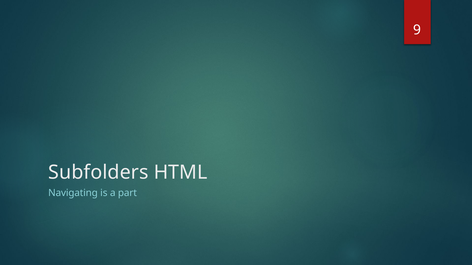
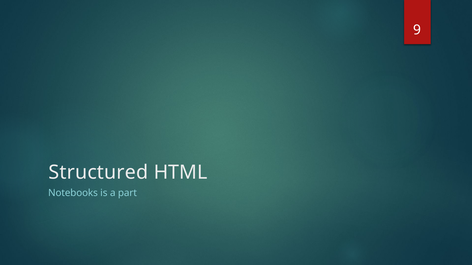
Subfolders: Subfolders -> Structured
Navigating: Navigating -> Notebooks
